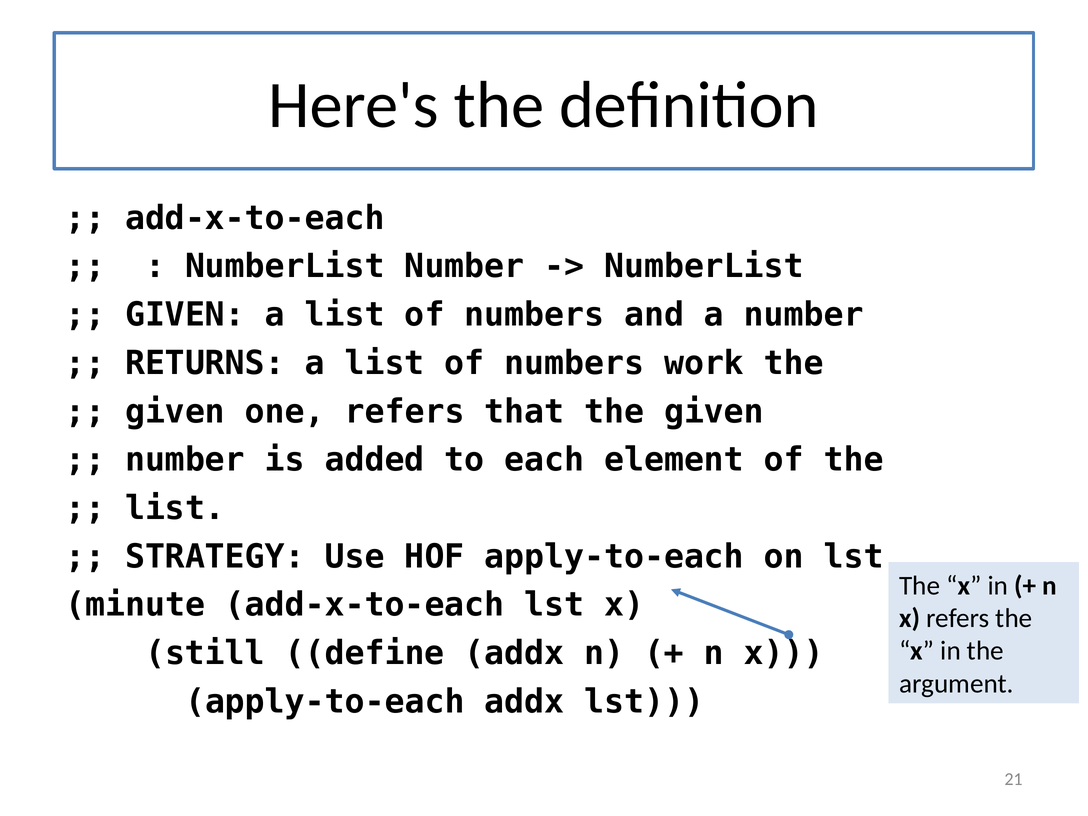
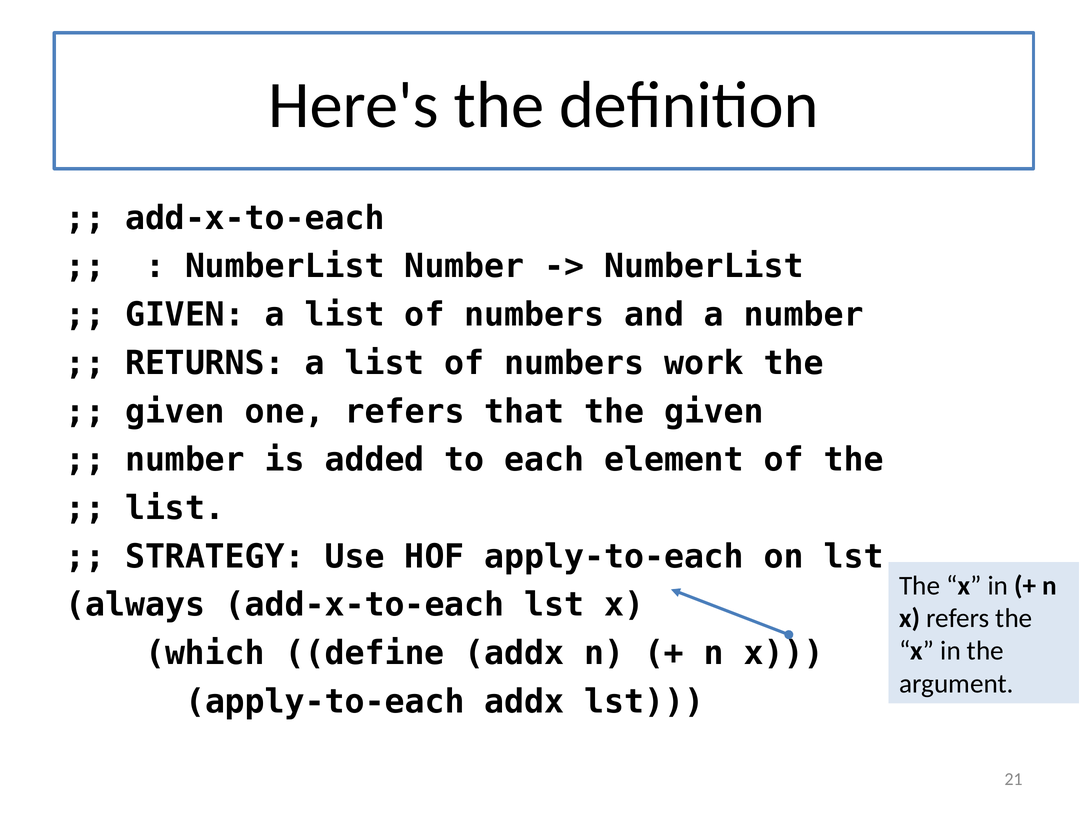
minute: minute -> always
still: still -> which
